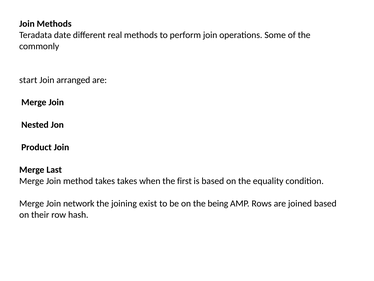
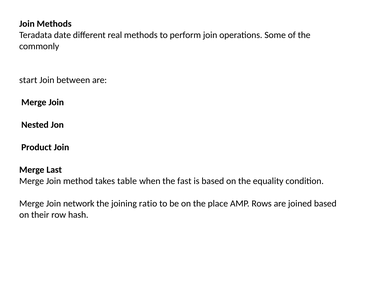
arranged: arranged -> between
takes takes: takes -> table
first: first -> fast
exist: exist -> ratio
being: being -> place
